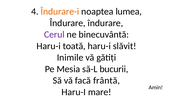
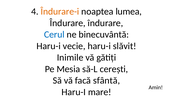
Cerul colour: purple -> blue
toată: toată -> vecie
bucurii: bucurii -> cerești
frântă: frântă -> sfântă
